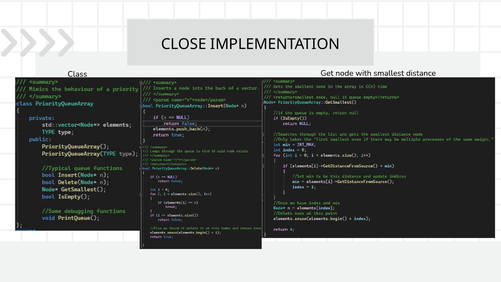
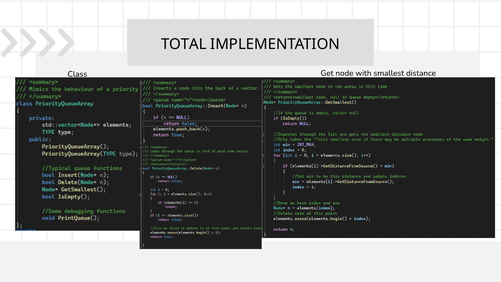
CLOSE: CLOSE -> TOTAL
